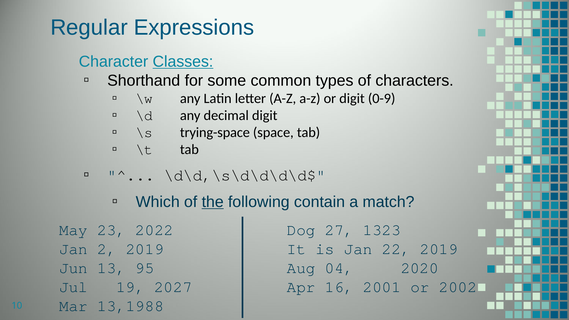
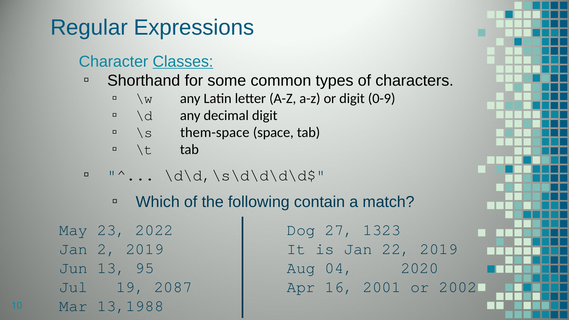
trying-space: trying-space -> them-space
the underline: present -> none
2027: 2027 -> 2087
